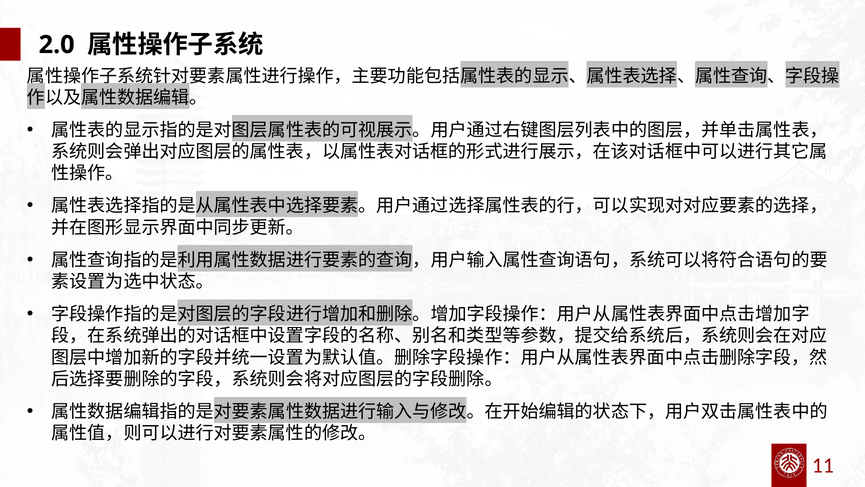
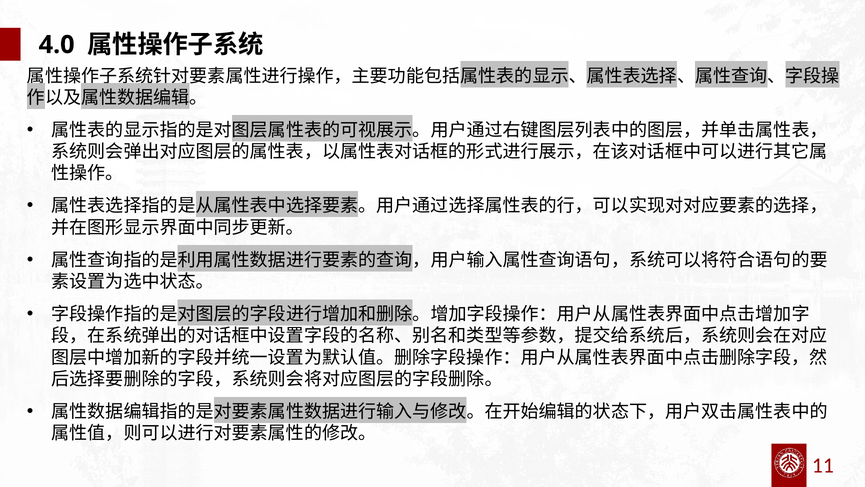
2.0: 2.0 -> 4.0
